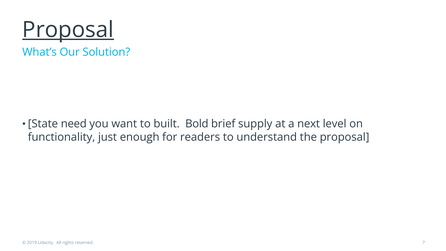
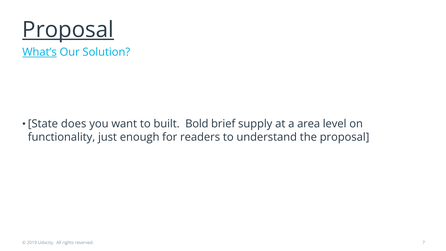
What’s underline: none -> present
need: need -> does
next: next -> area
